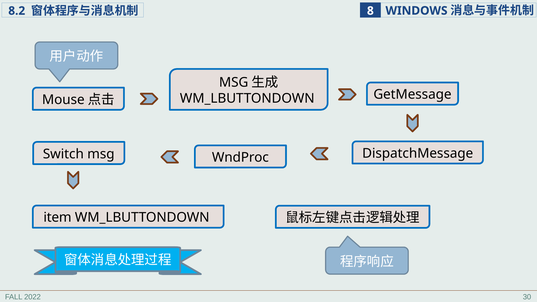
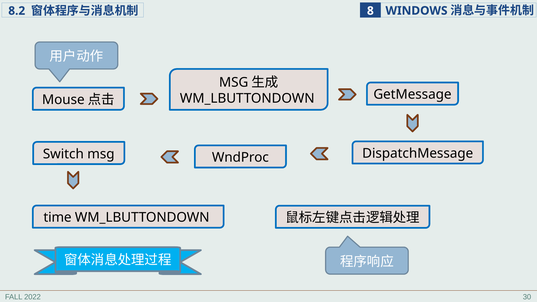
item: item -> time
